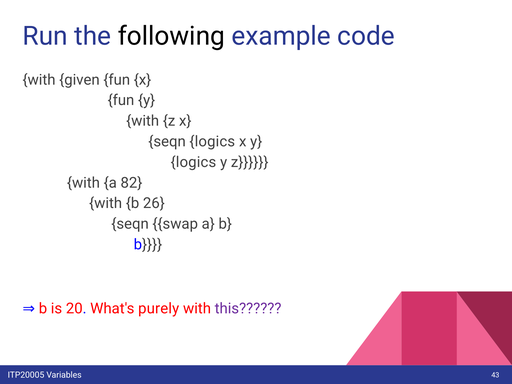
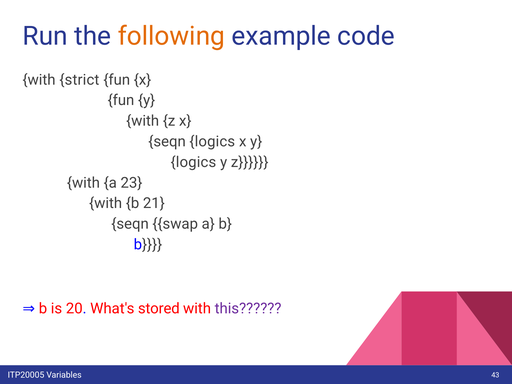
following colour: black -> orange
given: given -> strict
82: 82 -> 23
26: 26 -> 21
purely: purely -> stored
